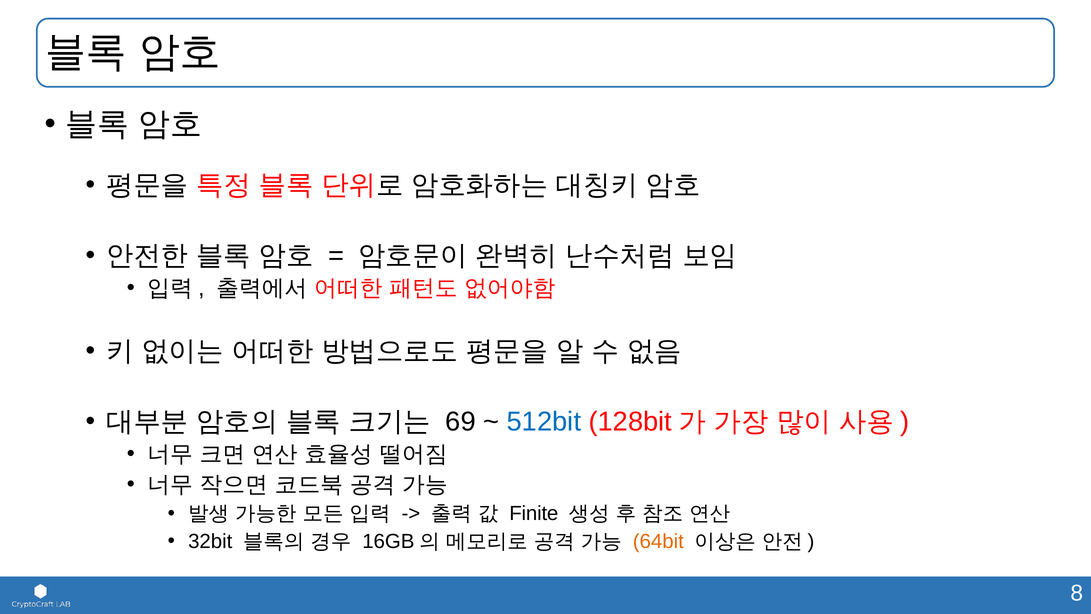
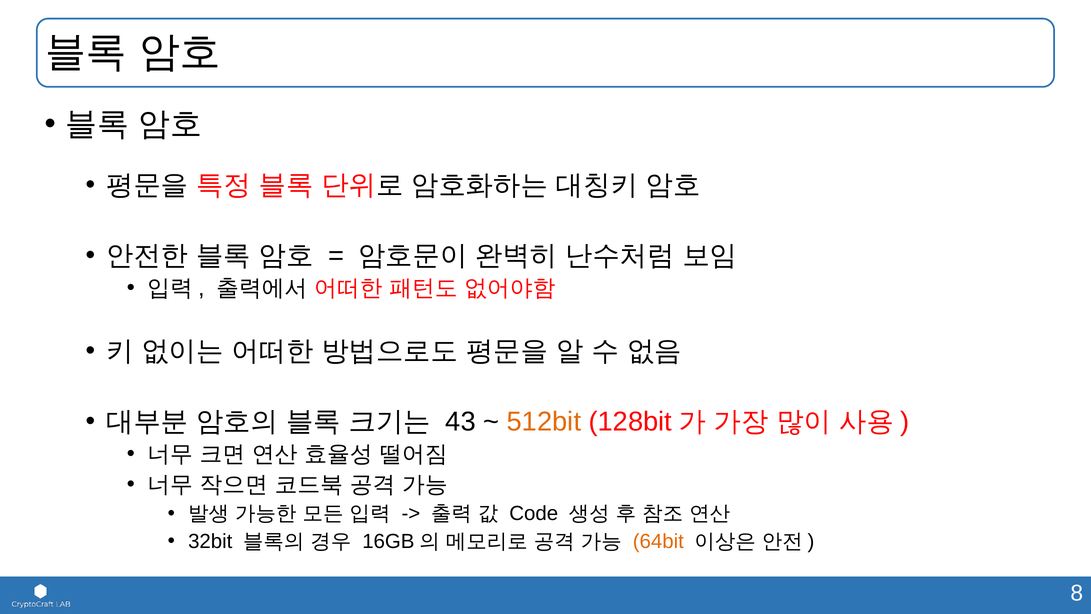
69: 69 -> 43
512bit colour: blue -> orange
Finite: Finite -> Code
